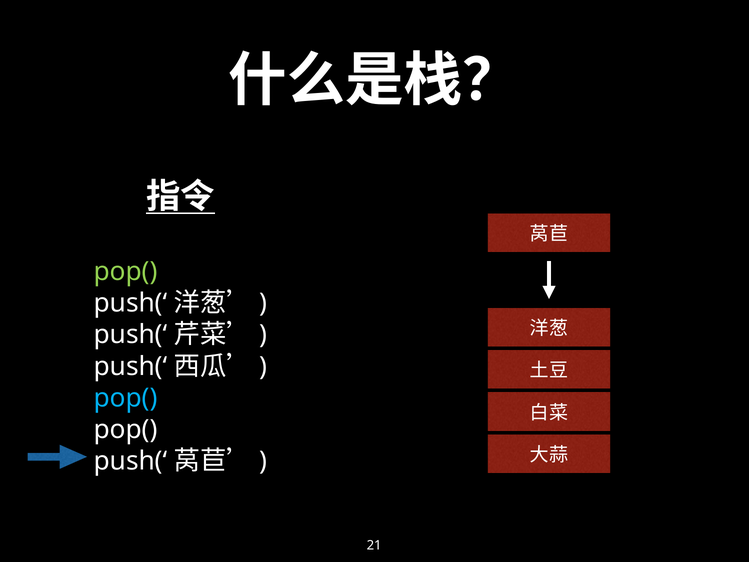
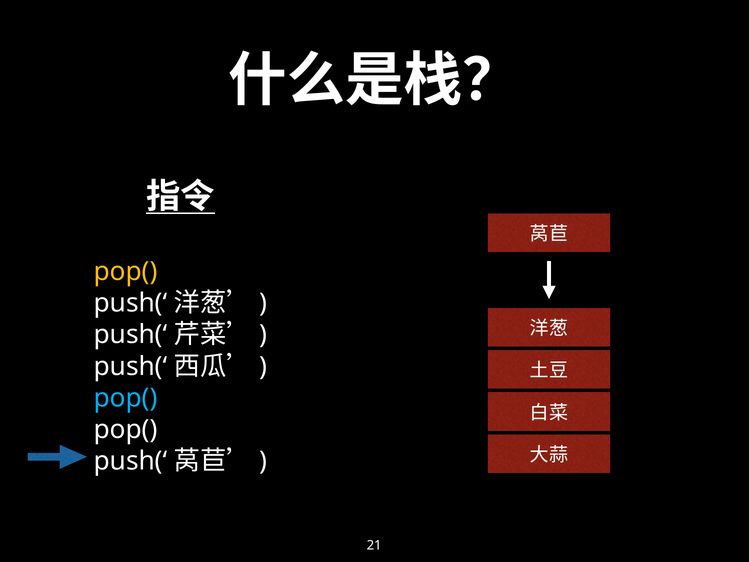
pop( at (126, 271) colour: light green -> yellow
